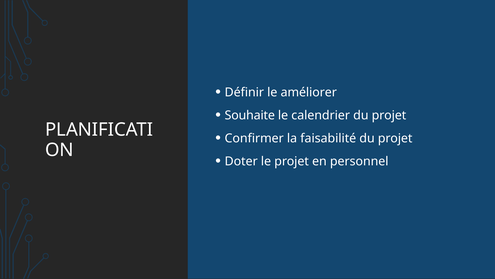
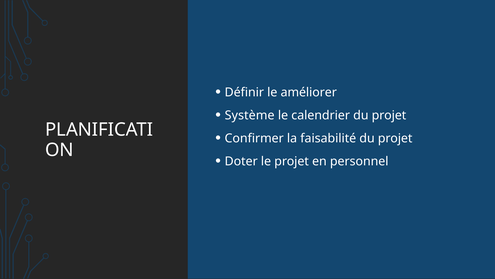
Souhaite: Souhaite -> Système
